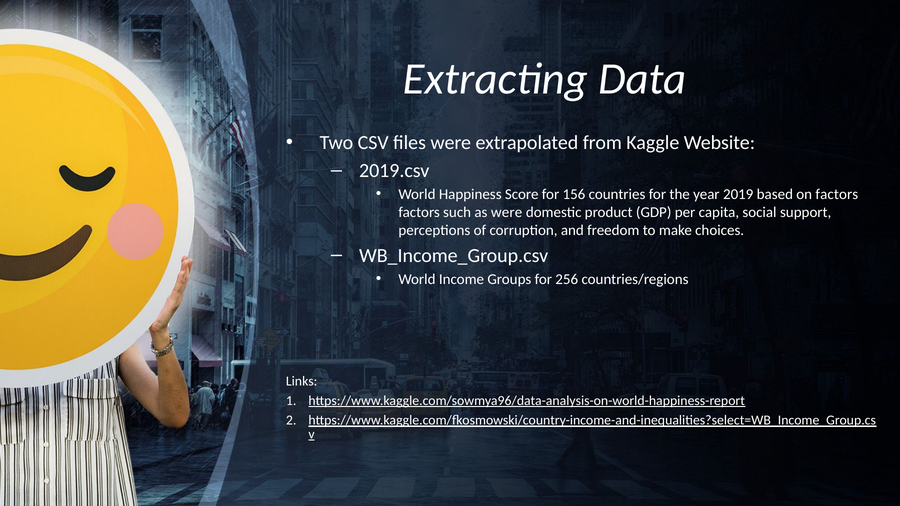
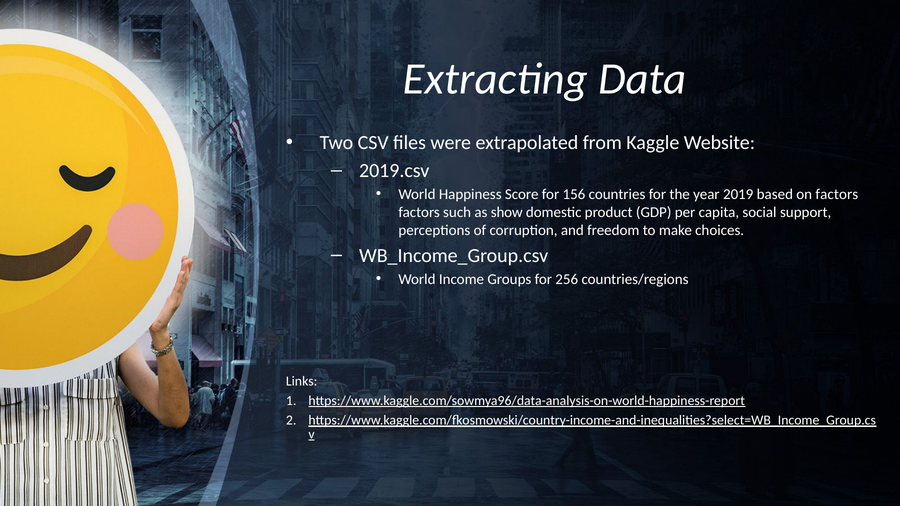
as were: were -> show
